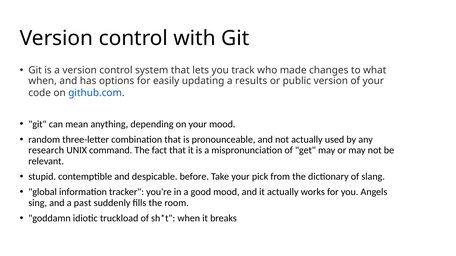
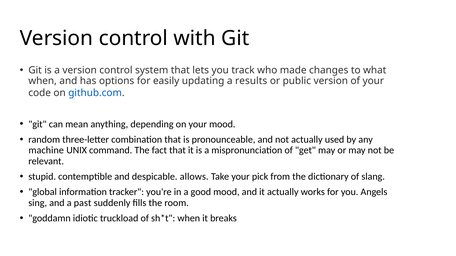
research: research -> machine
before: before -> allows
